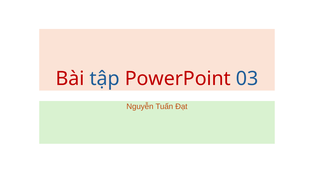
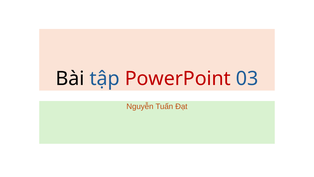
Bài colour: red -> black
